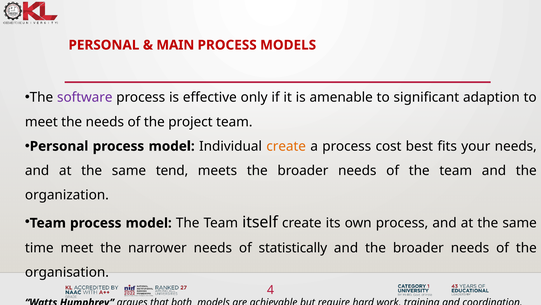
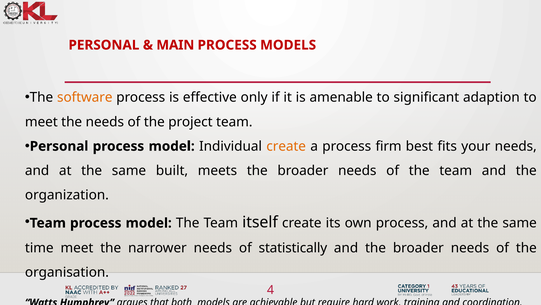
software colour: purple -> orange
cost: cost -> firm
tend: tend -> built
